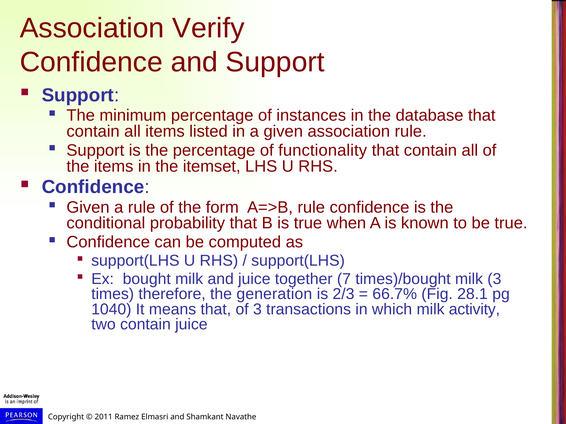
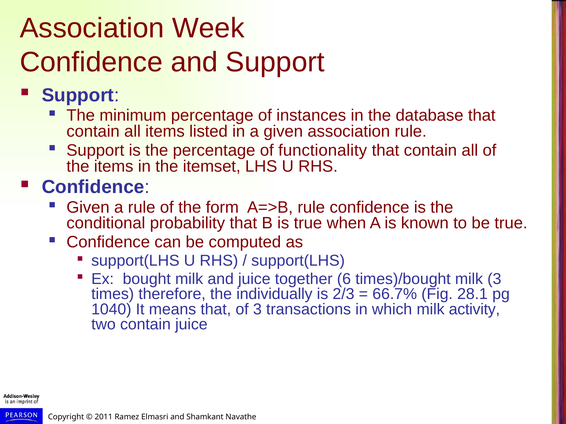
Verify: Verify -> Week
7: 7 -> 6
generation: generation -> individually
